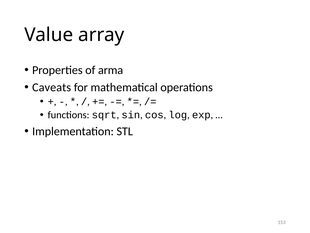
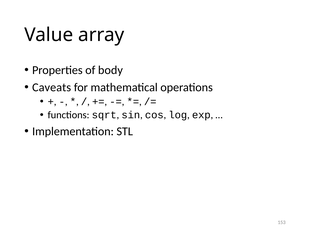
arma: arma -> body
